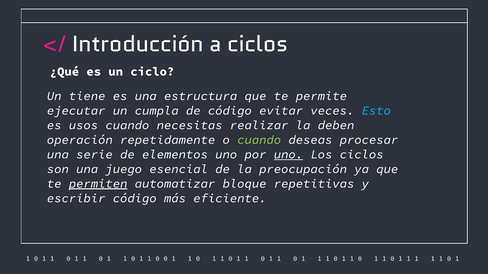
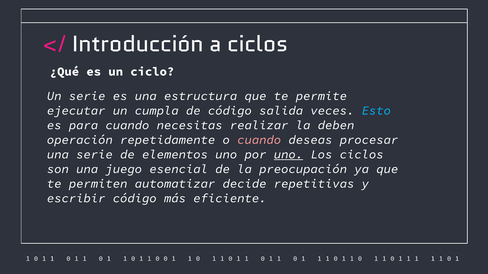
Un tiene: tiene -> serie
evitar: evitar -> salida
usos: usos -> para
cuando at (259, 140) colour: light green -> pink
permiten underline: present -> none
bloque: bloque -> decide
